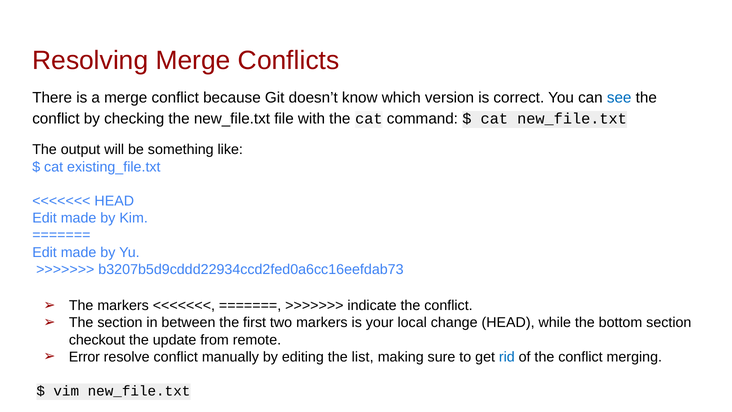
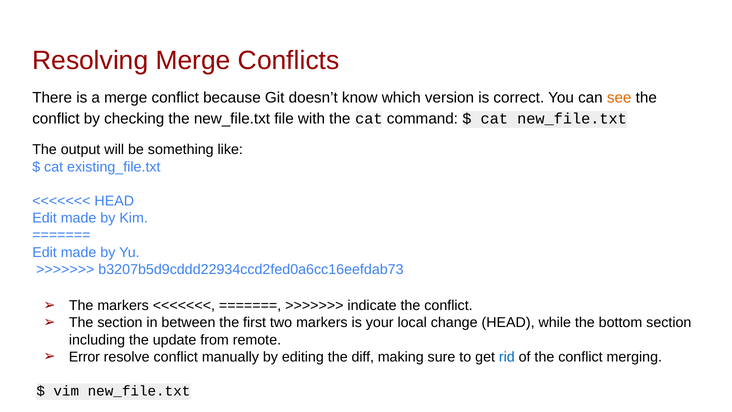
see colour: blue -> orange
checkout: checkout -> including
list: list -> diff
